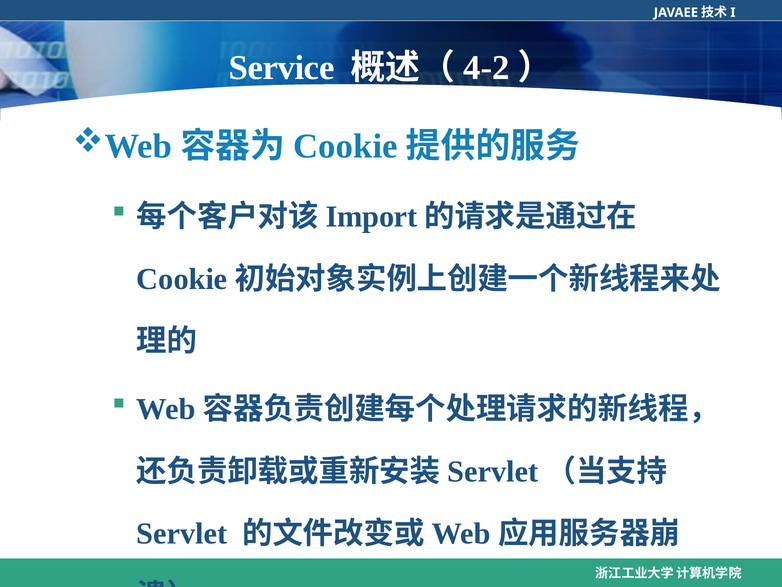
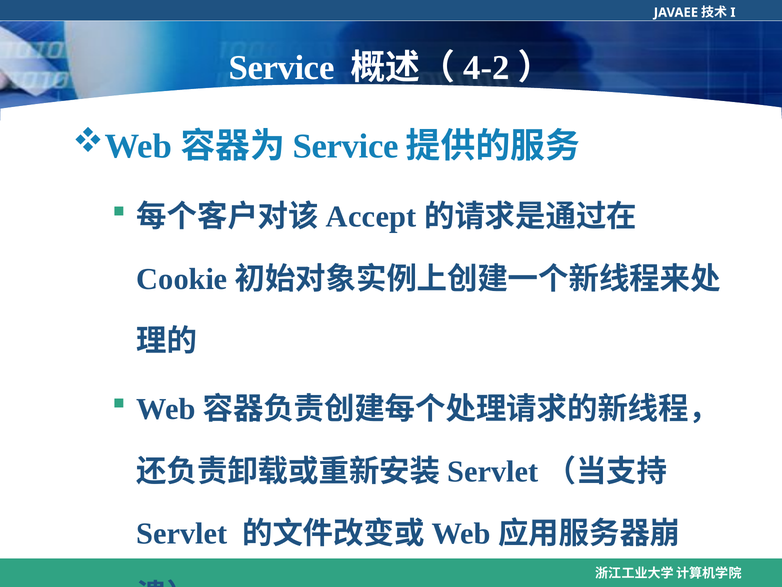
Cookie at (345, 146): Cookie -> Service
Import: Import -> Accept
